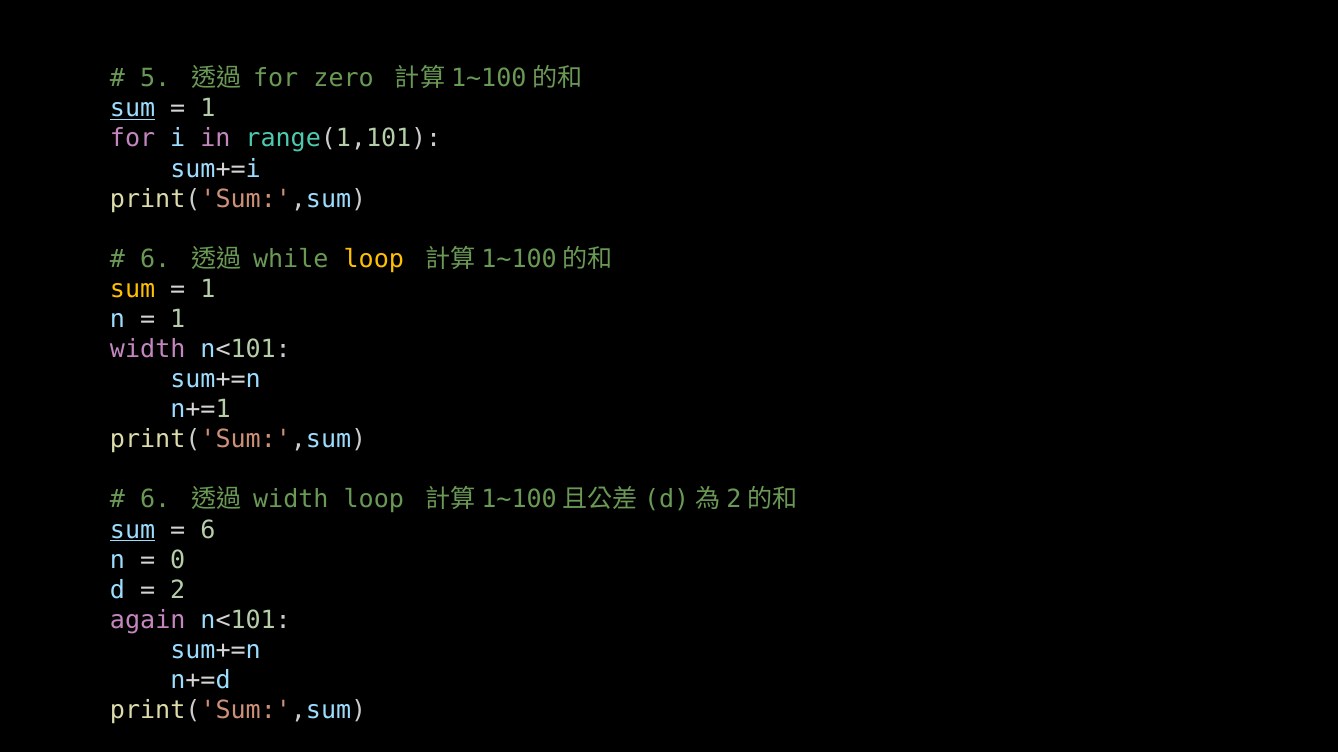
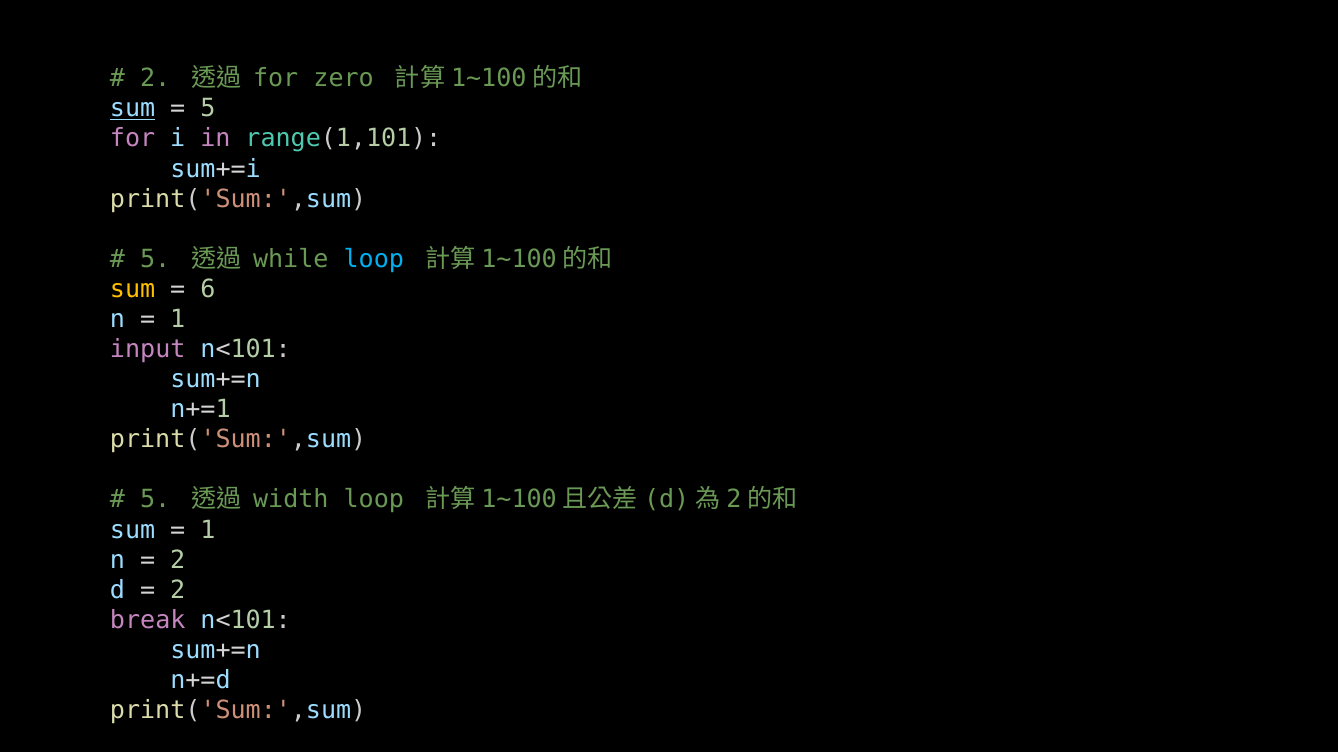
5 at (155, 79): 5 -> 2
1 at (208, 109): 1 -> 5
6 at (155, 259): 6 -> 5
loop at (374, 259) colour: yellow -> light blue
1 at (208, 289): 1 -> 6
width at (148, 350): width -> input
6 at (155, 500): 6 -> 5
sum at (133, 530) underline: present -> none
6 at (208, 530): 6 -> 1
0 at (178, 560): 0 -> 2
again: again -> break
